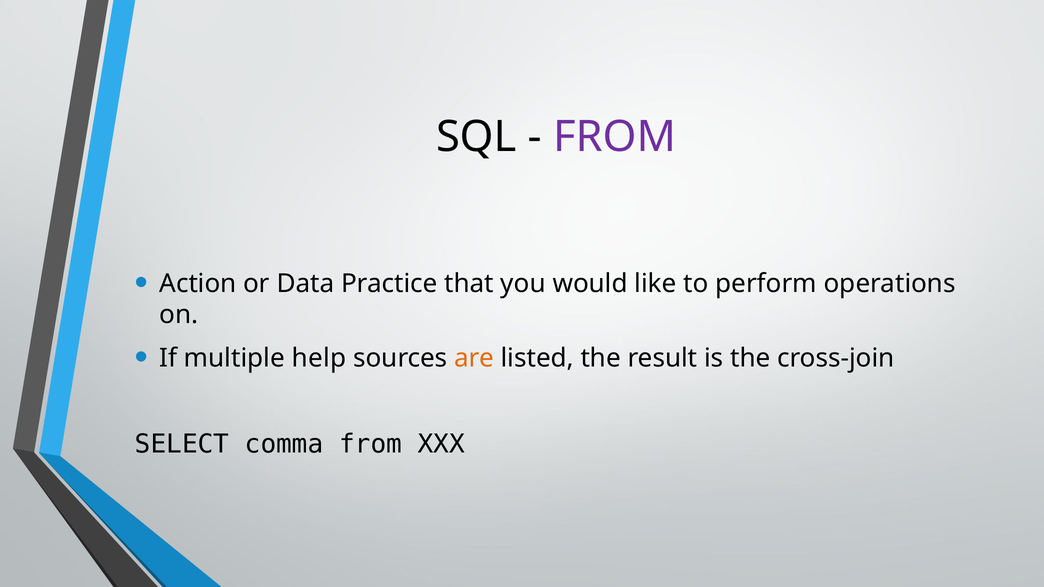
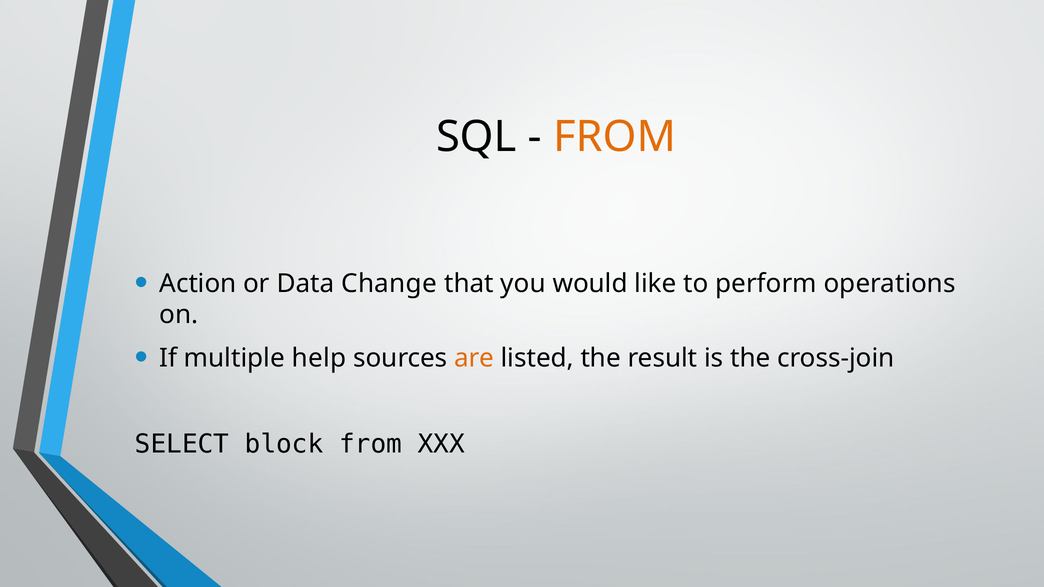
FROM at (614, 137) colour: purple -> orange
Practice: Practice -> Change
comma: comma -> block
